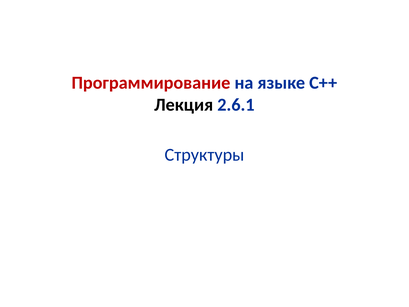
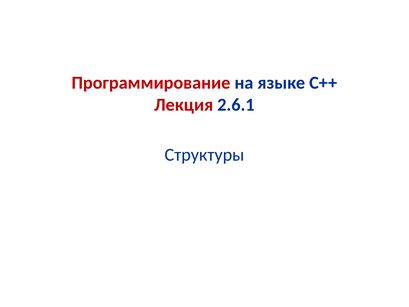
Лекция colour: black -> red
